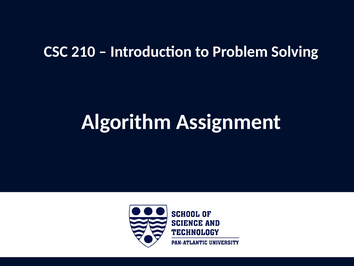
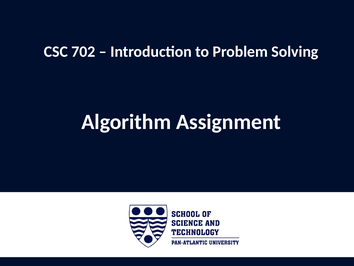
210: 210 -> 702
